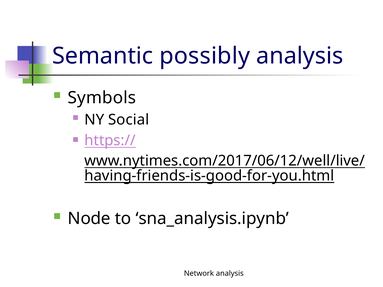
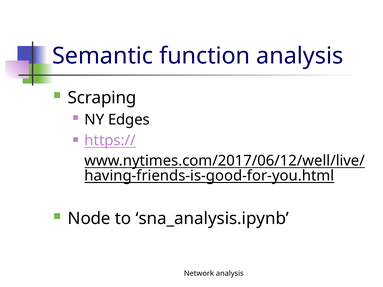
possibly: possibly -> function
Symbols: Symbols -> Scraping
Social: Social -> Edges
